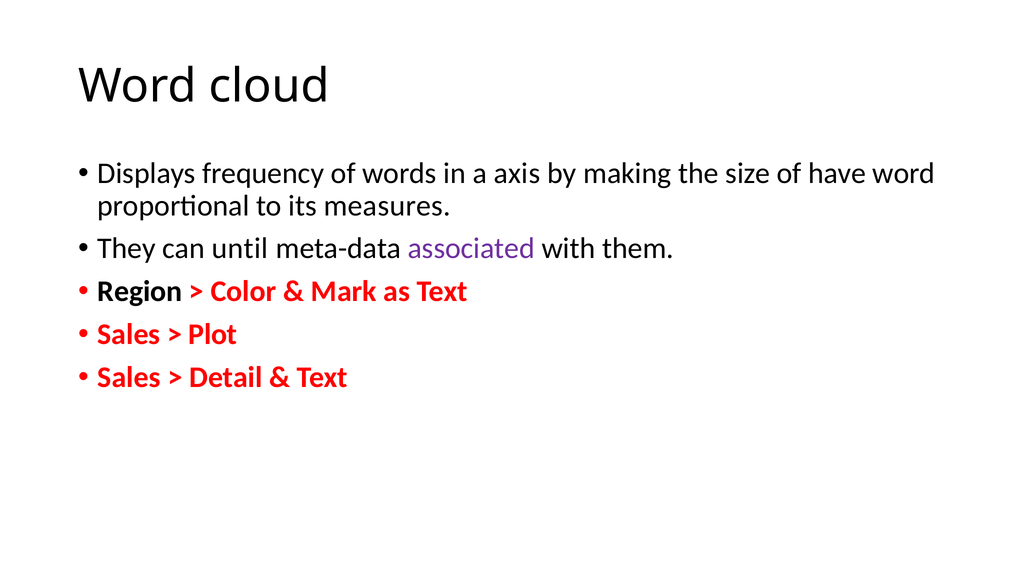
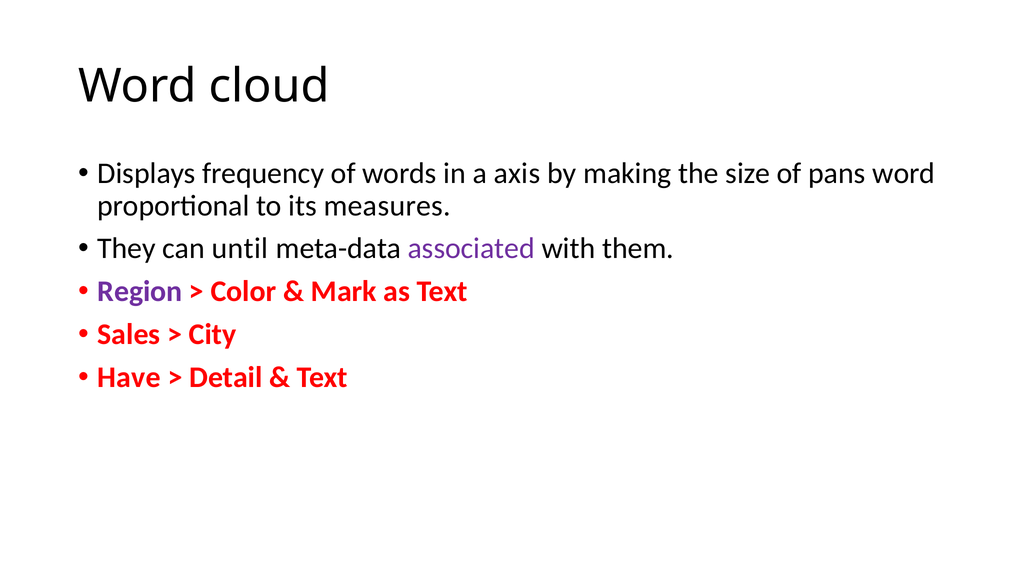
have: have -> pans
Region colour: black -> purple
Plot: Plot -> City
Sales at (129, 377): Sales -> Have
